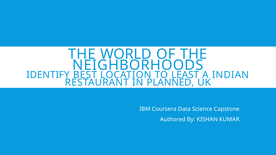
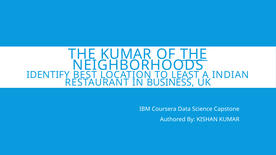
THE WORLD: WORLD -> KUMAR
THE at (194, 54) underline: none -> present
PLANNED: PLANNED -> BUSINESS
